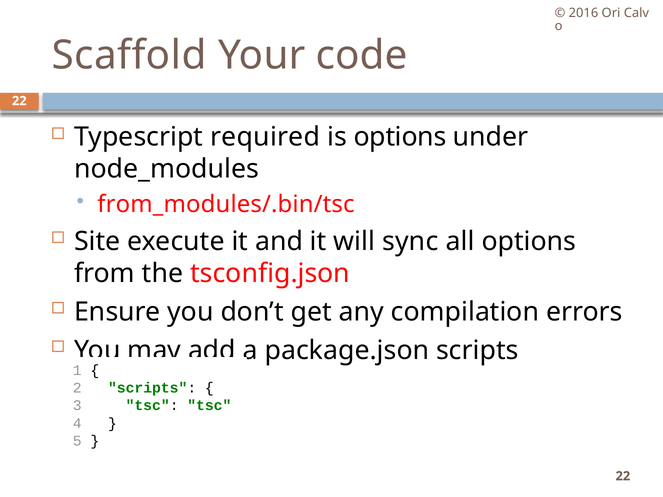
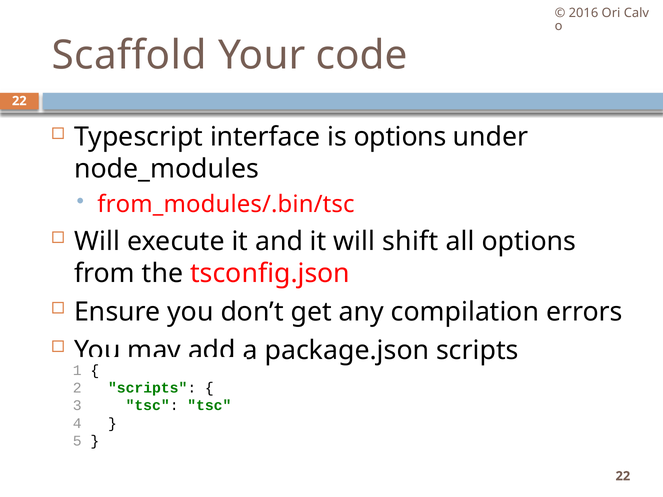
required: required -> interface
Site at (97, 242): Site -> Will
sync: sync -> shift
